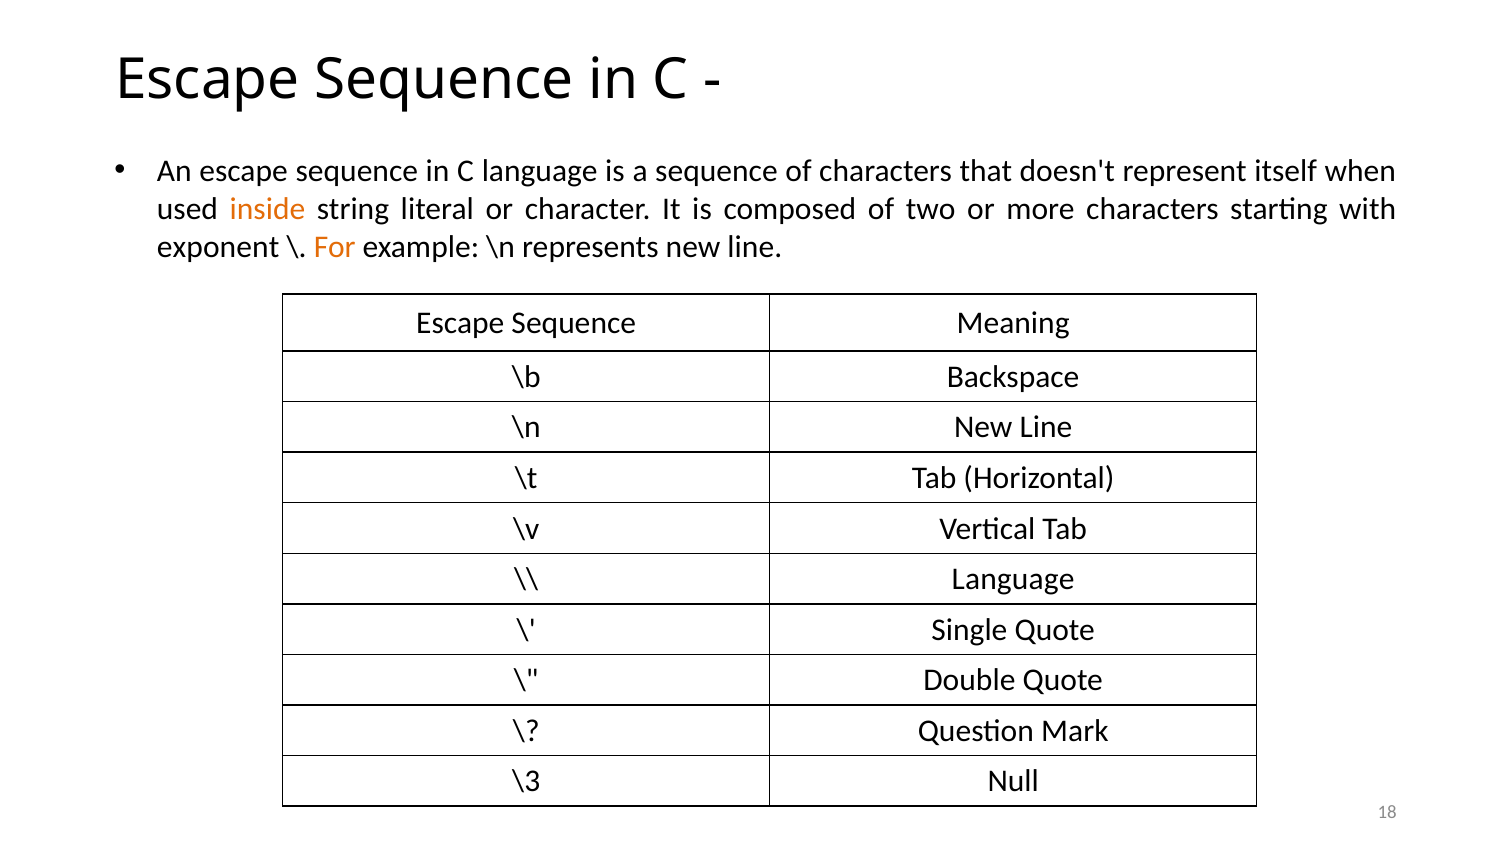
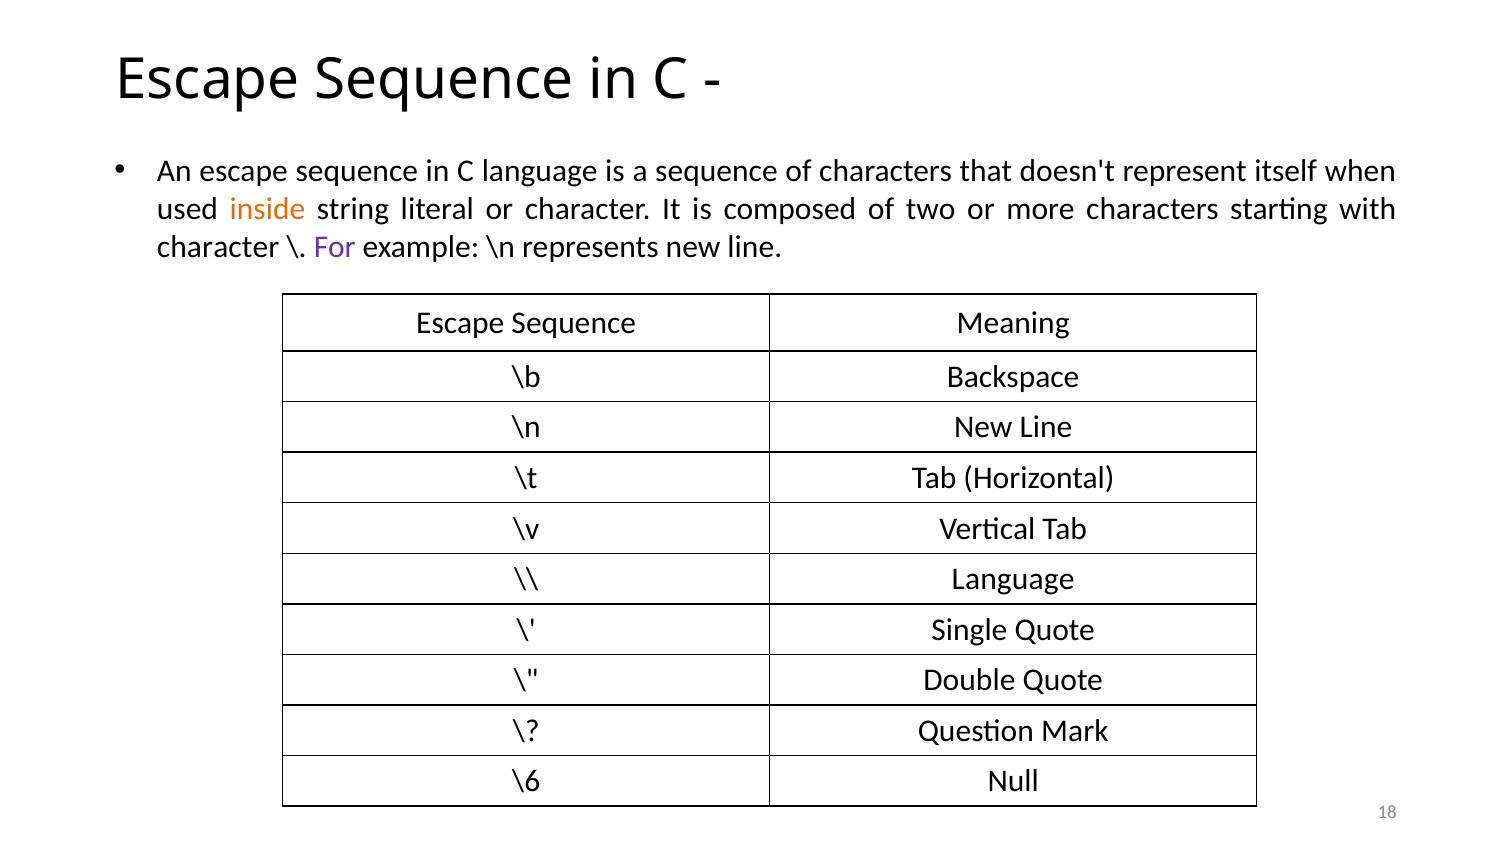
exponent at (218, 247): exponent -> character
For colour: orange -> purple
\3: \3 -> \6
